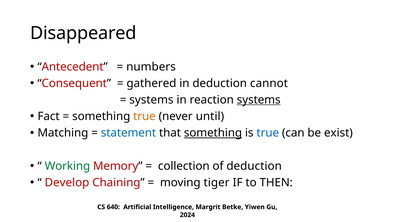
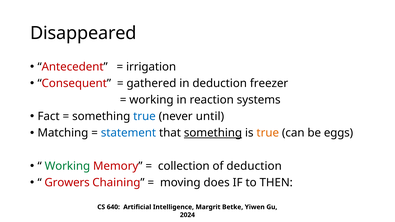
numbers: numbers -> irrigation
cannot: cannot -> freezer
systems at (151, 100): systems -> working
systems at (259, 100) underline: present -> none
true at (144, 116) colour: orange -> blue
true at (268, 133) colour: blue -> orange
exist: exist -> eggs
Develop: Develop -> Growers
tiger: tiger -> does
